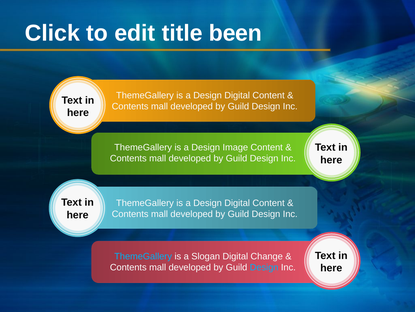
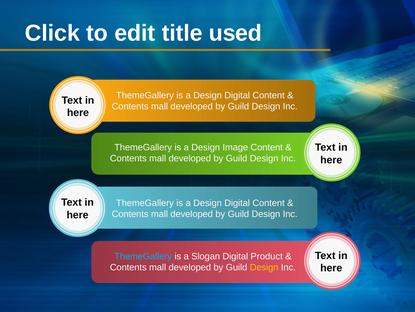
been: been -> used
Change: Change -> Product
Design at (264, 267) colour: light blue -> yellow
